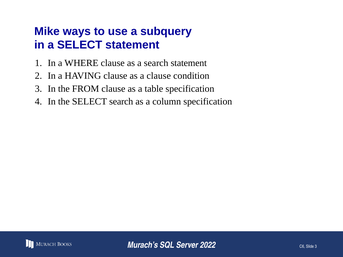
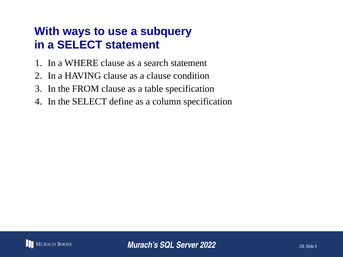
Mike: Mike -> With
SELECT search: search -> define
